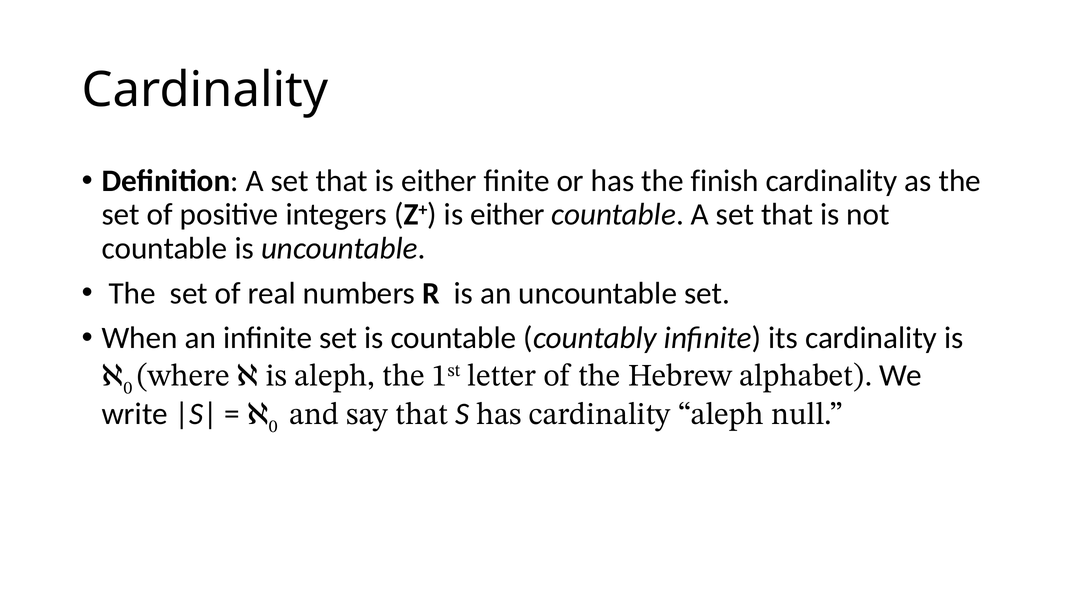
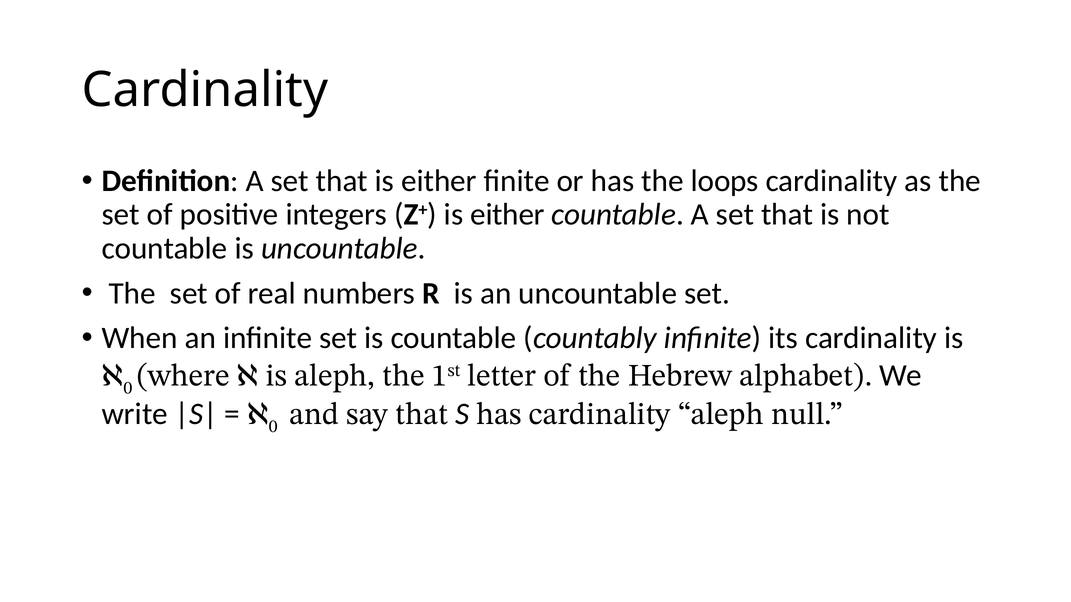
finish: finish -> loops
